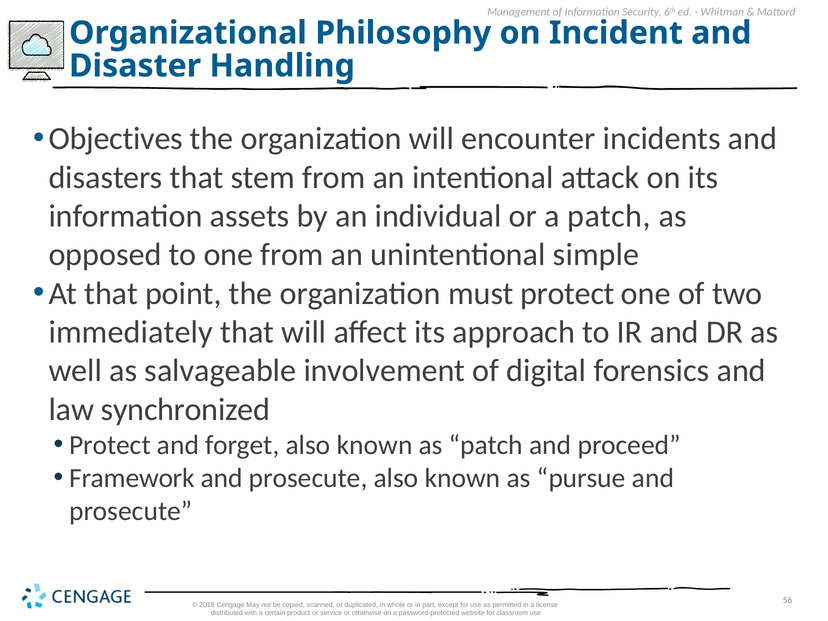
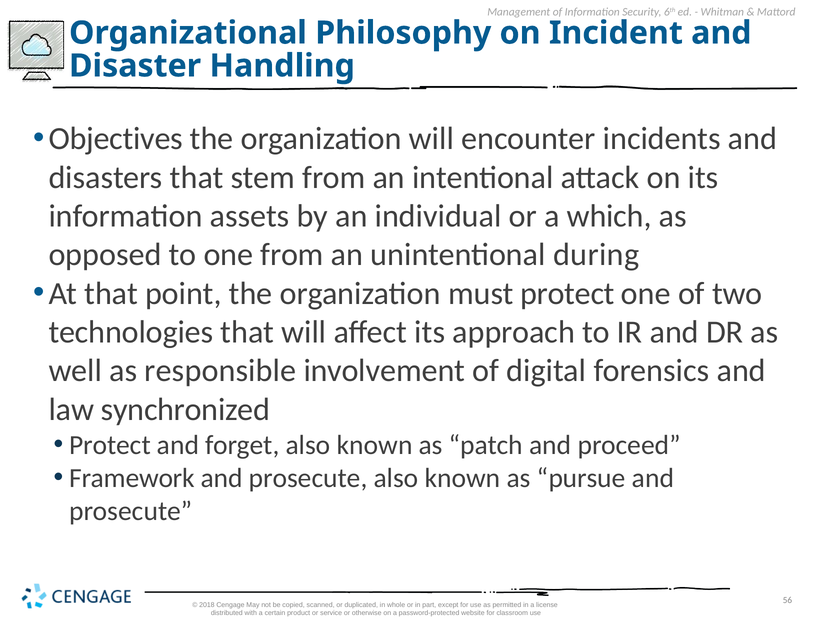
a patch: patch -> which
simple: simple -> during
immediately: immediately -> technologies
salvageable: salvageable -> responsible
